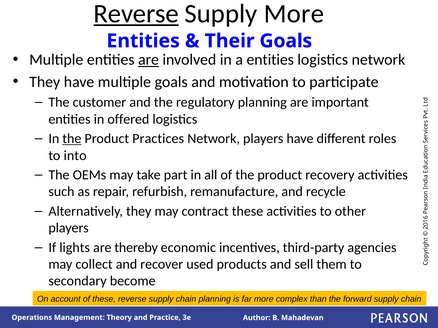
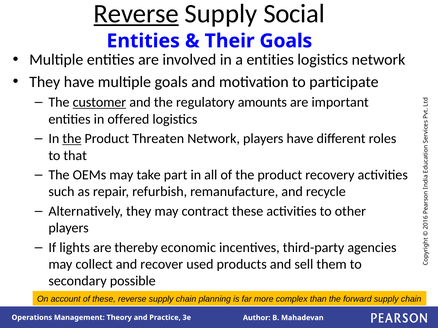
Supply More: More -> Social
are at (149, 60) underline: present -> none
customer underline: none -> present
regulatory planning: planning -> amounts
Practices: Practices -> Threaten
into: into -> that
become: become -> possible
